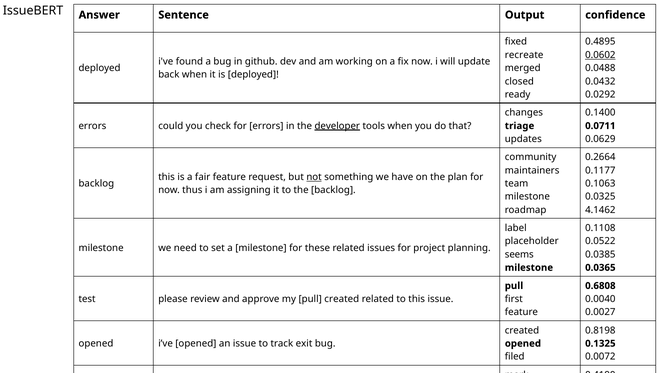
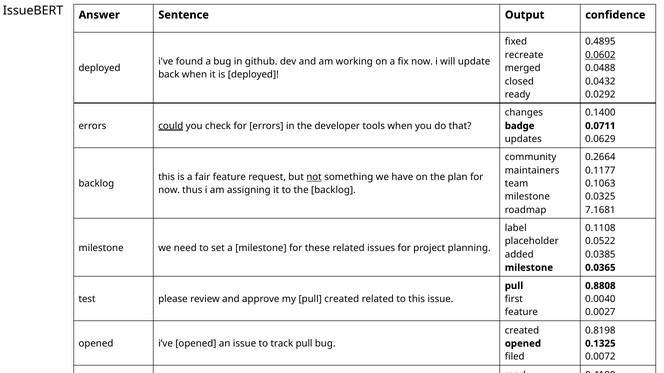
could underline: none -> present
developer underline: present -> none
triage: triage -> badge
4.1462: 4.1462 -> 7.1681
seems: seems -> added
0.6808: 0.6808 -> 0.8808
track exit: exit -> pull
